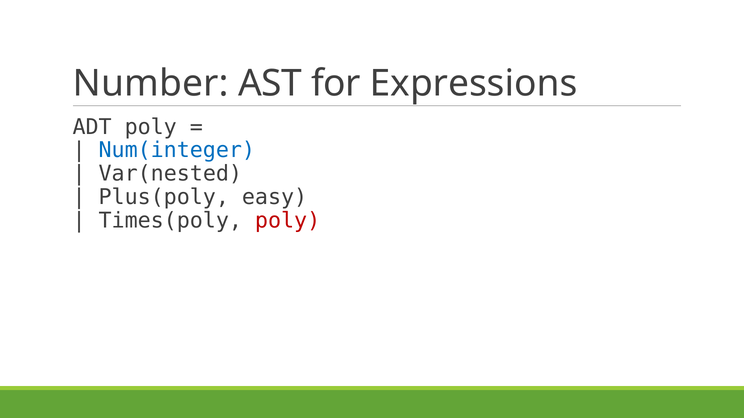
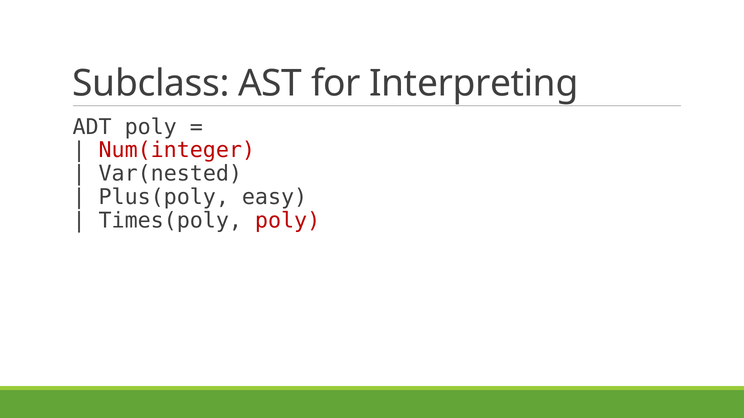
Number: Number -> Subclass
Expressions: Expressions -> Interpreting
Num(integer colour: blue -> red
